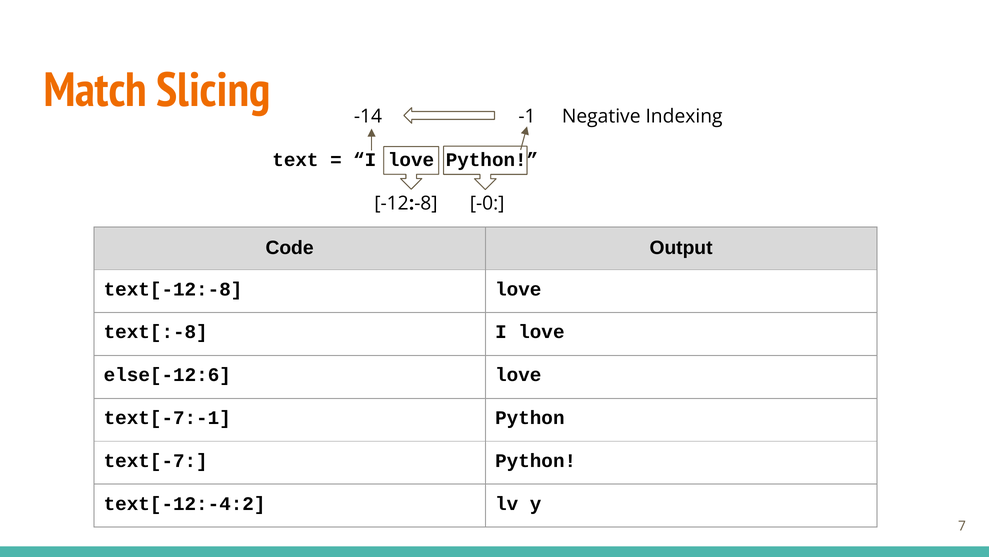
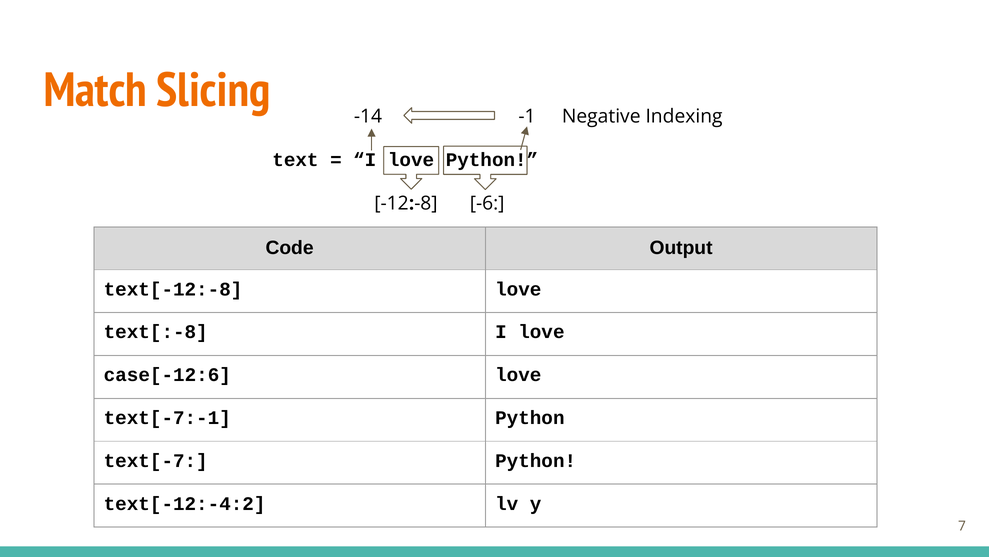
-0: -0 -> -6
else[-12:6: else[-12:6 -> case[-12:6
